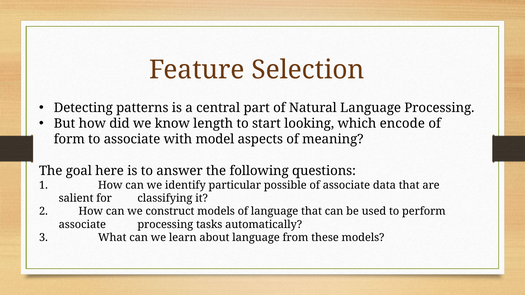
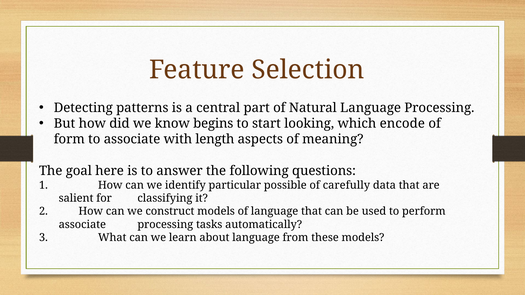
length: length -> begins
model: model -> length
of associate: associate -> carefully
